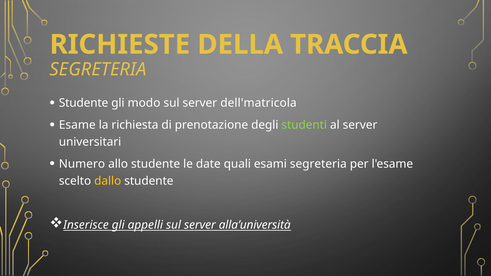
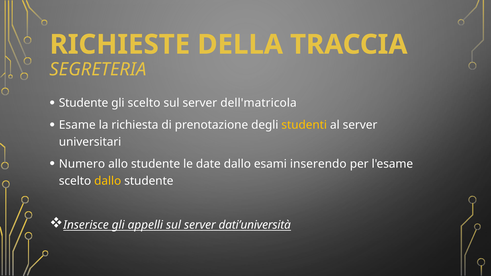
gli modo: modo -> scelto
studenti colour: light green -> yellow
date quali: quali -> dallo
esami segreteria: segreteria -> inserendo
alla’università: alla’università -> dati’università
